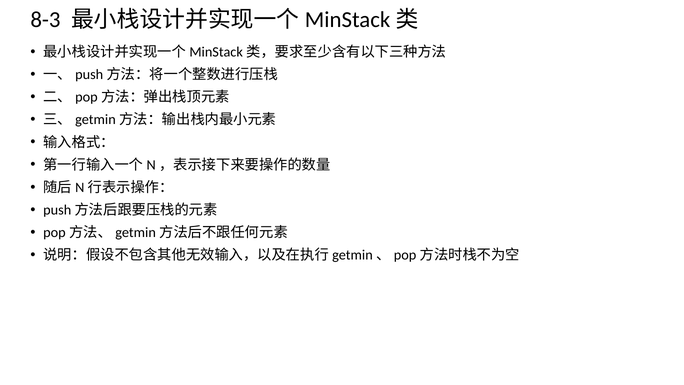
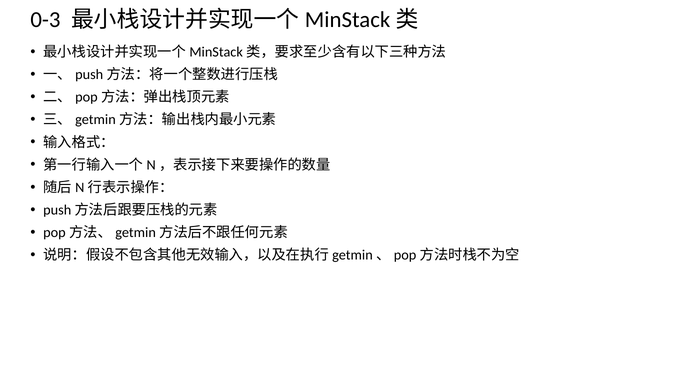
8-3: 8-3 -> 0-3
